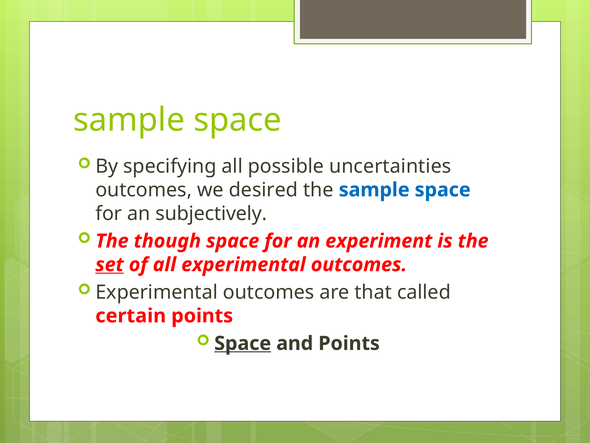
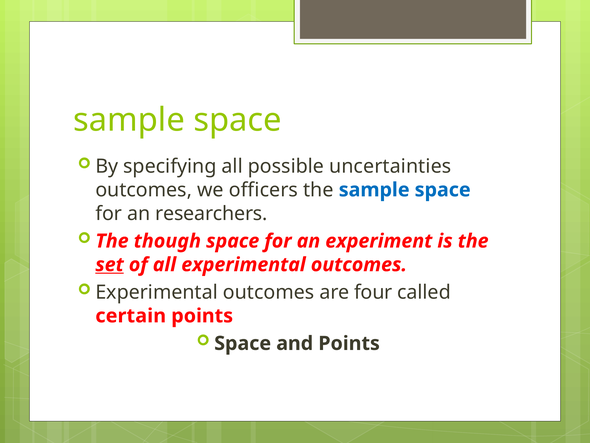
desired: desired -> officers
subjectively: subjectively -> researchers
that: that -> four
Space at (243, 343) underline: present -> none
